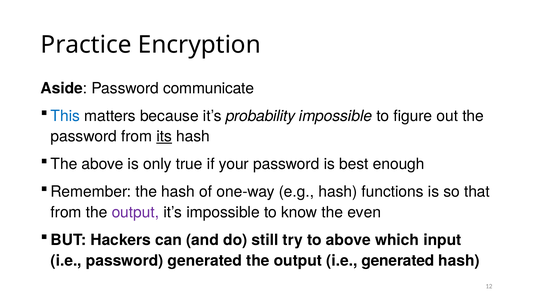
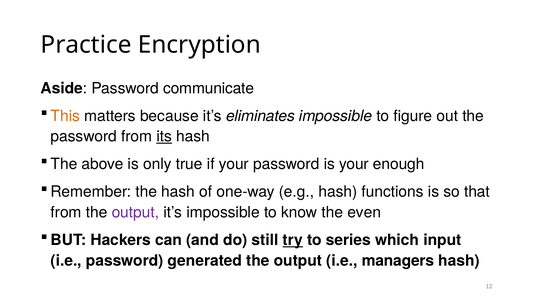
This colour: blue -> orange
probability: probability -> eliminates
is best: best -> your
try underline: none -> present
to above: above -> series
i.e generated: generated -> managers
